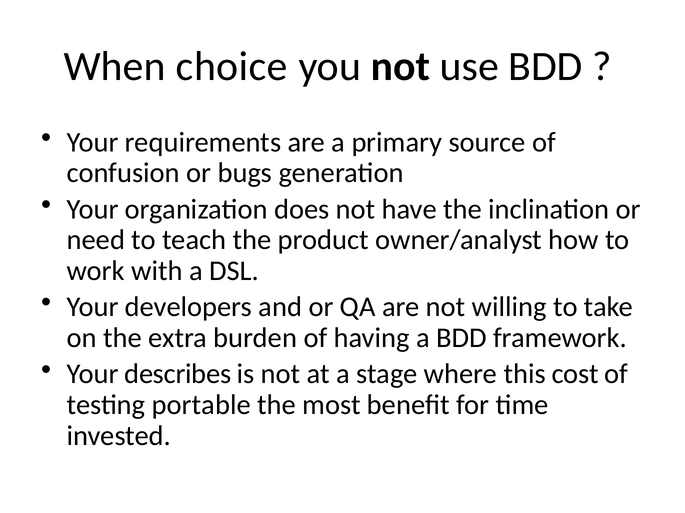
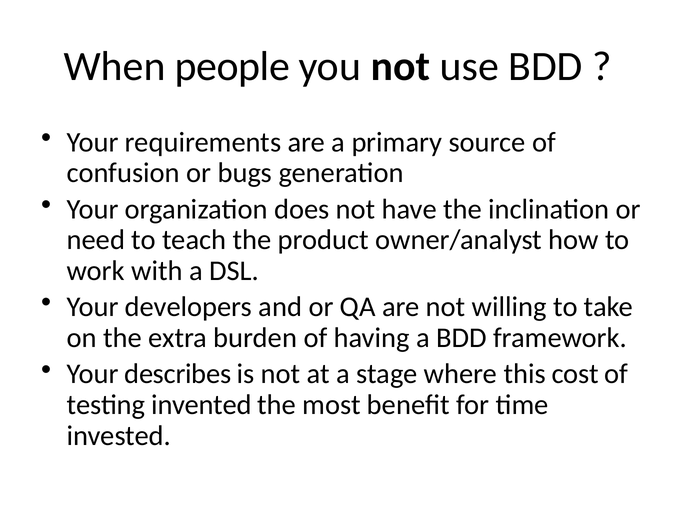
choice: choice -> people
portable: portable -> invented
